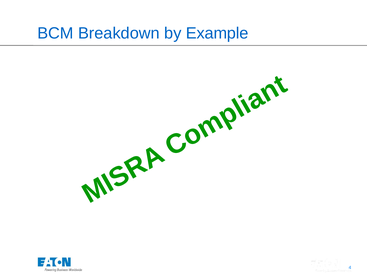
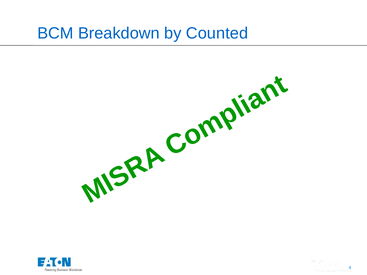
Example: Example -> Counted
